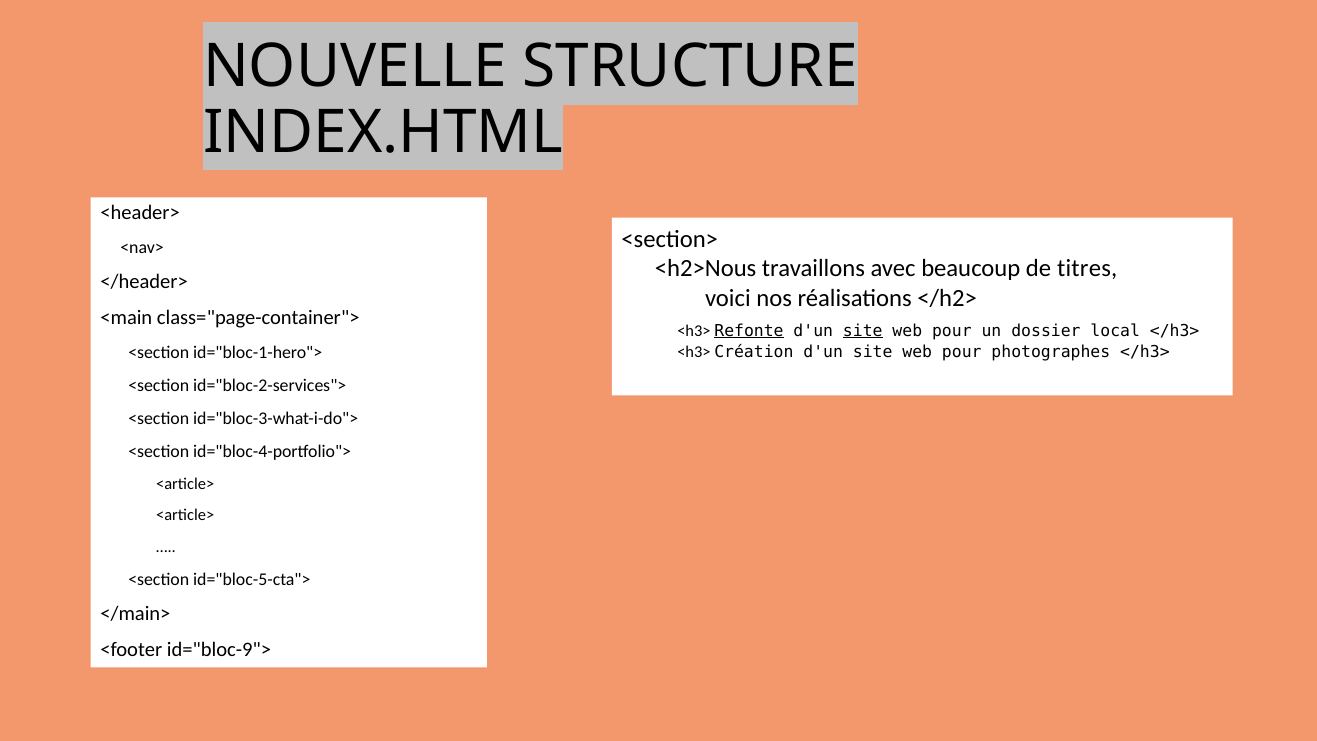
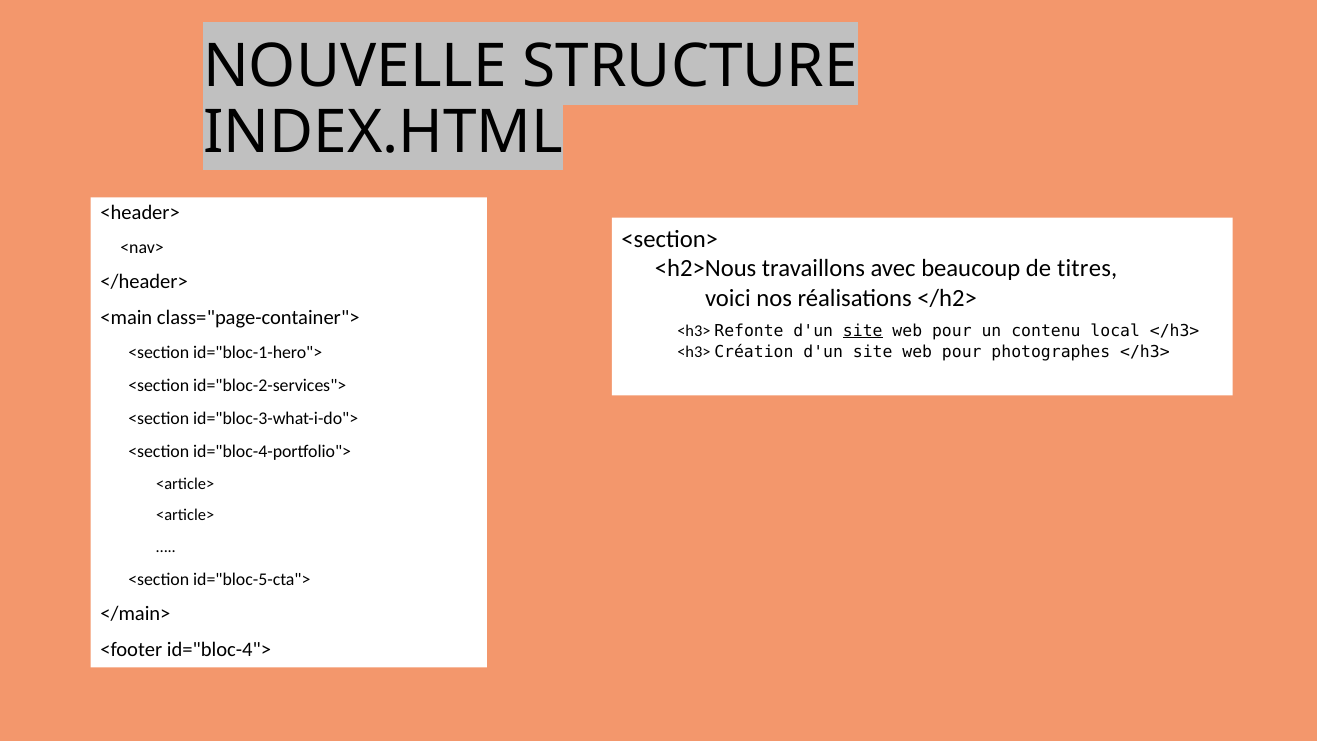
Refonte underline: present -> none
dossier: dossier -> contenu
id="bloc-9">: id="bloc-9"> -> id="bloc-4">
